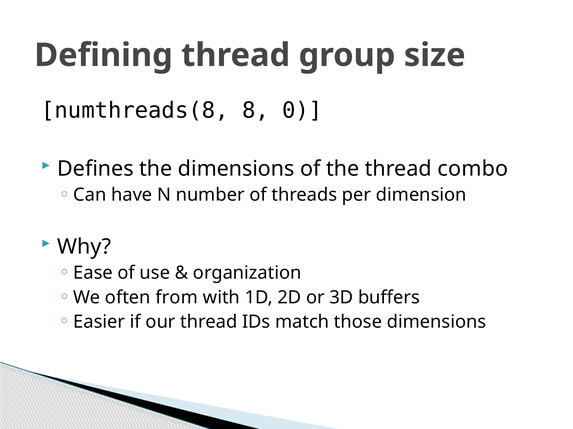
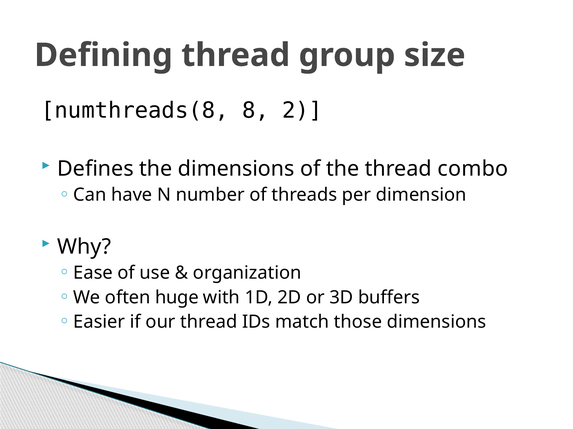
0: 0 -> 2
from: from -> huge
